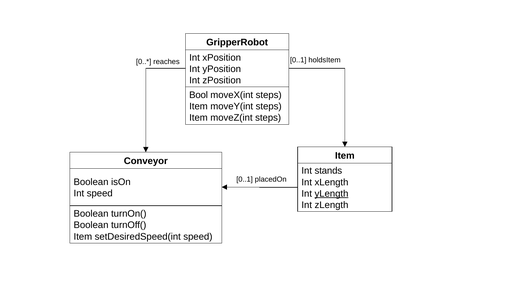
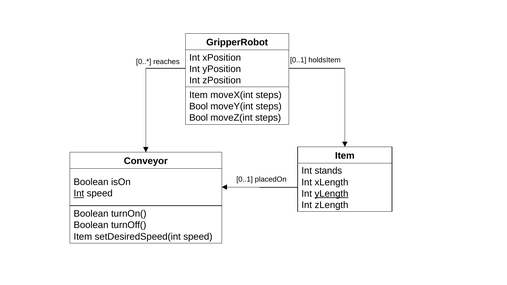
Bool at (199, 95): Bool -> Item
Item at (199, 106): Item -> Bool
Item at (199, 118): Item -> Bool
Int at (79, 194) underline: none -> present
